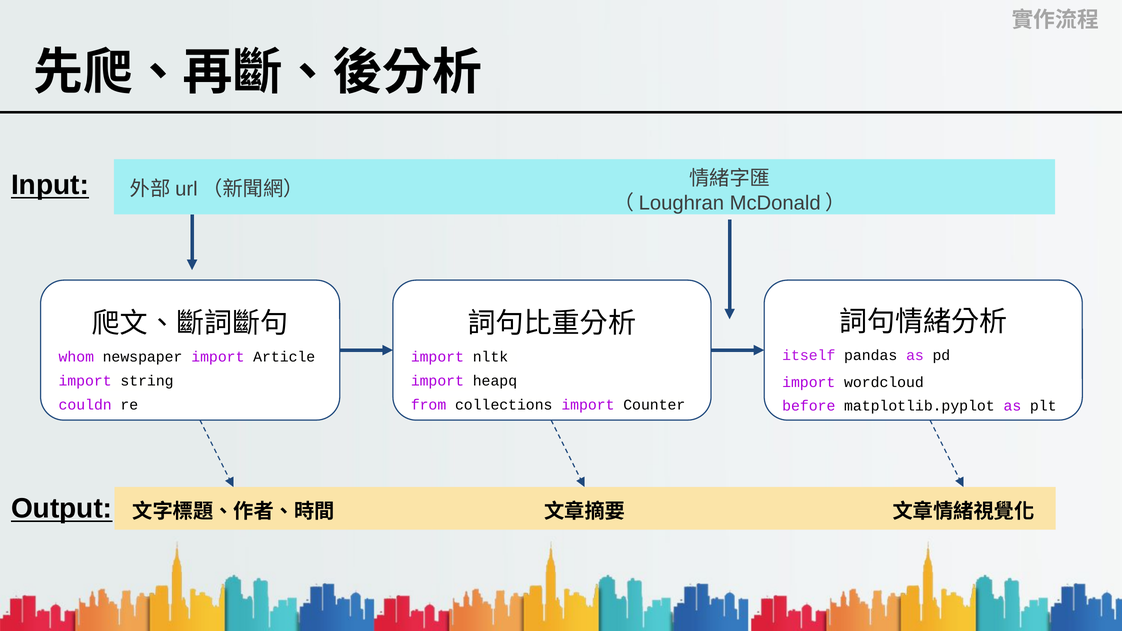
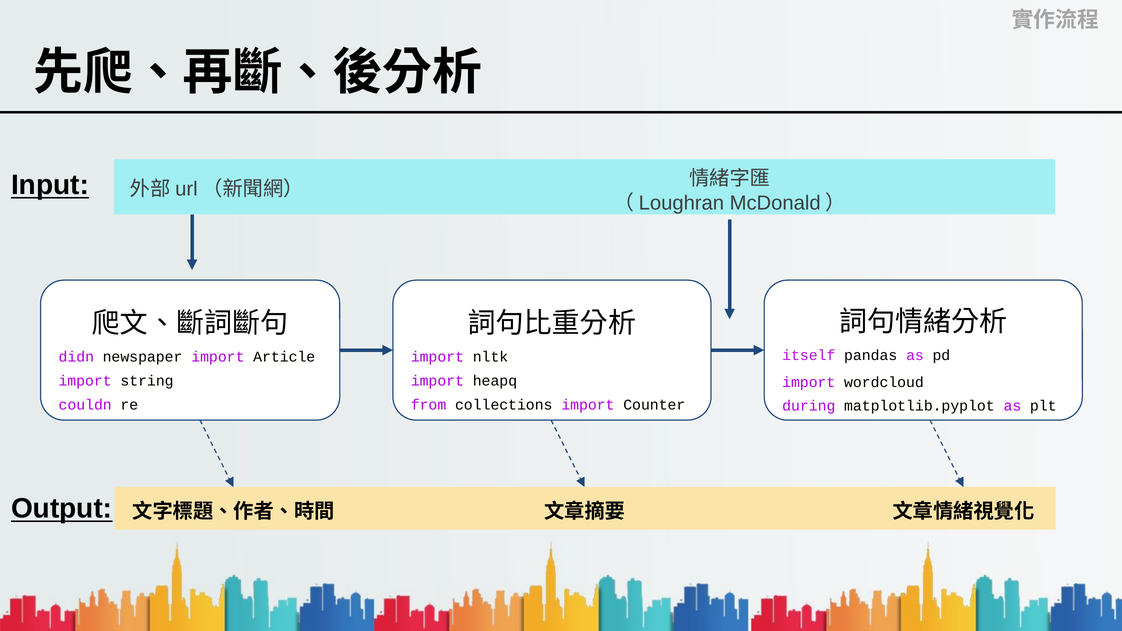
whom: whom -> didn
before: before -> during
